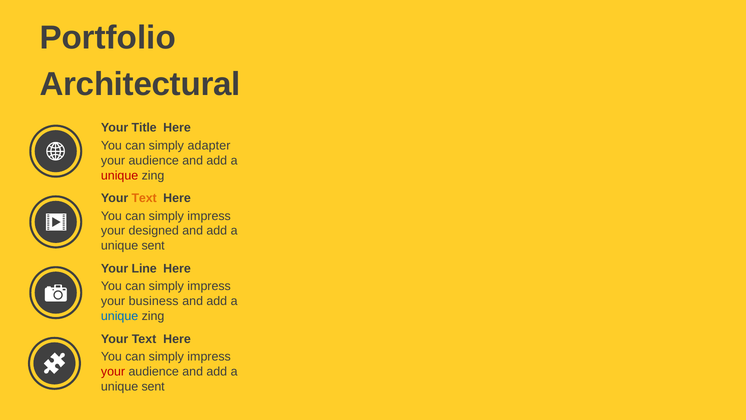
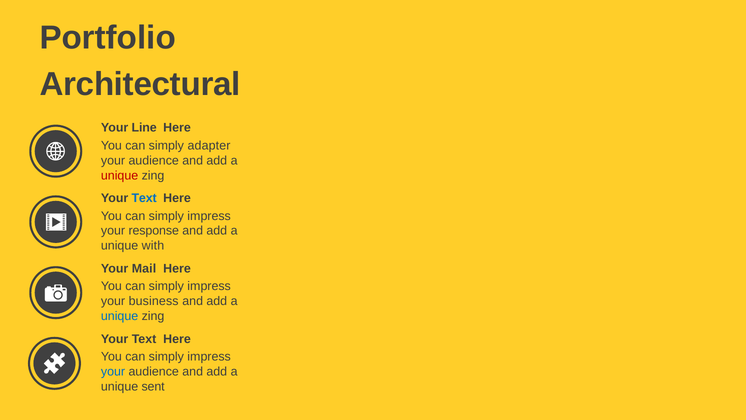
Title: Title -> Line
Text at (144, 198) colour: orange -> blue
designed: designed -> response
sent at (153, 246): sent -> with
Line: Line -> Mail
your at (113, 371) colour: red -> blue
